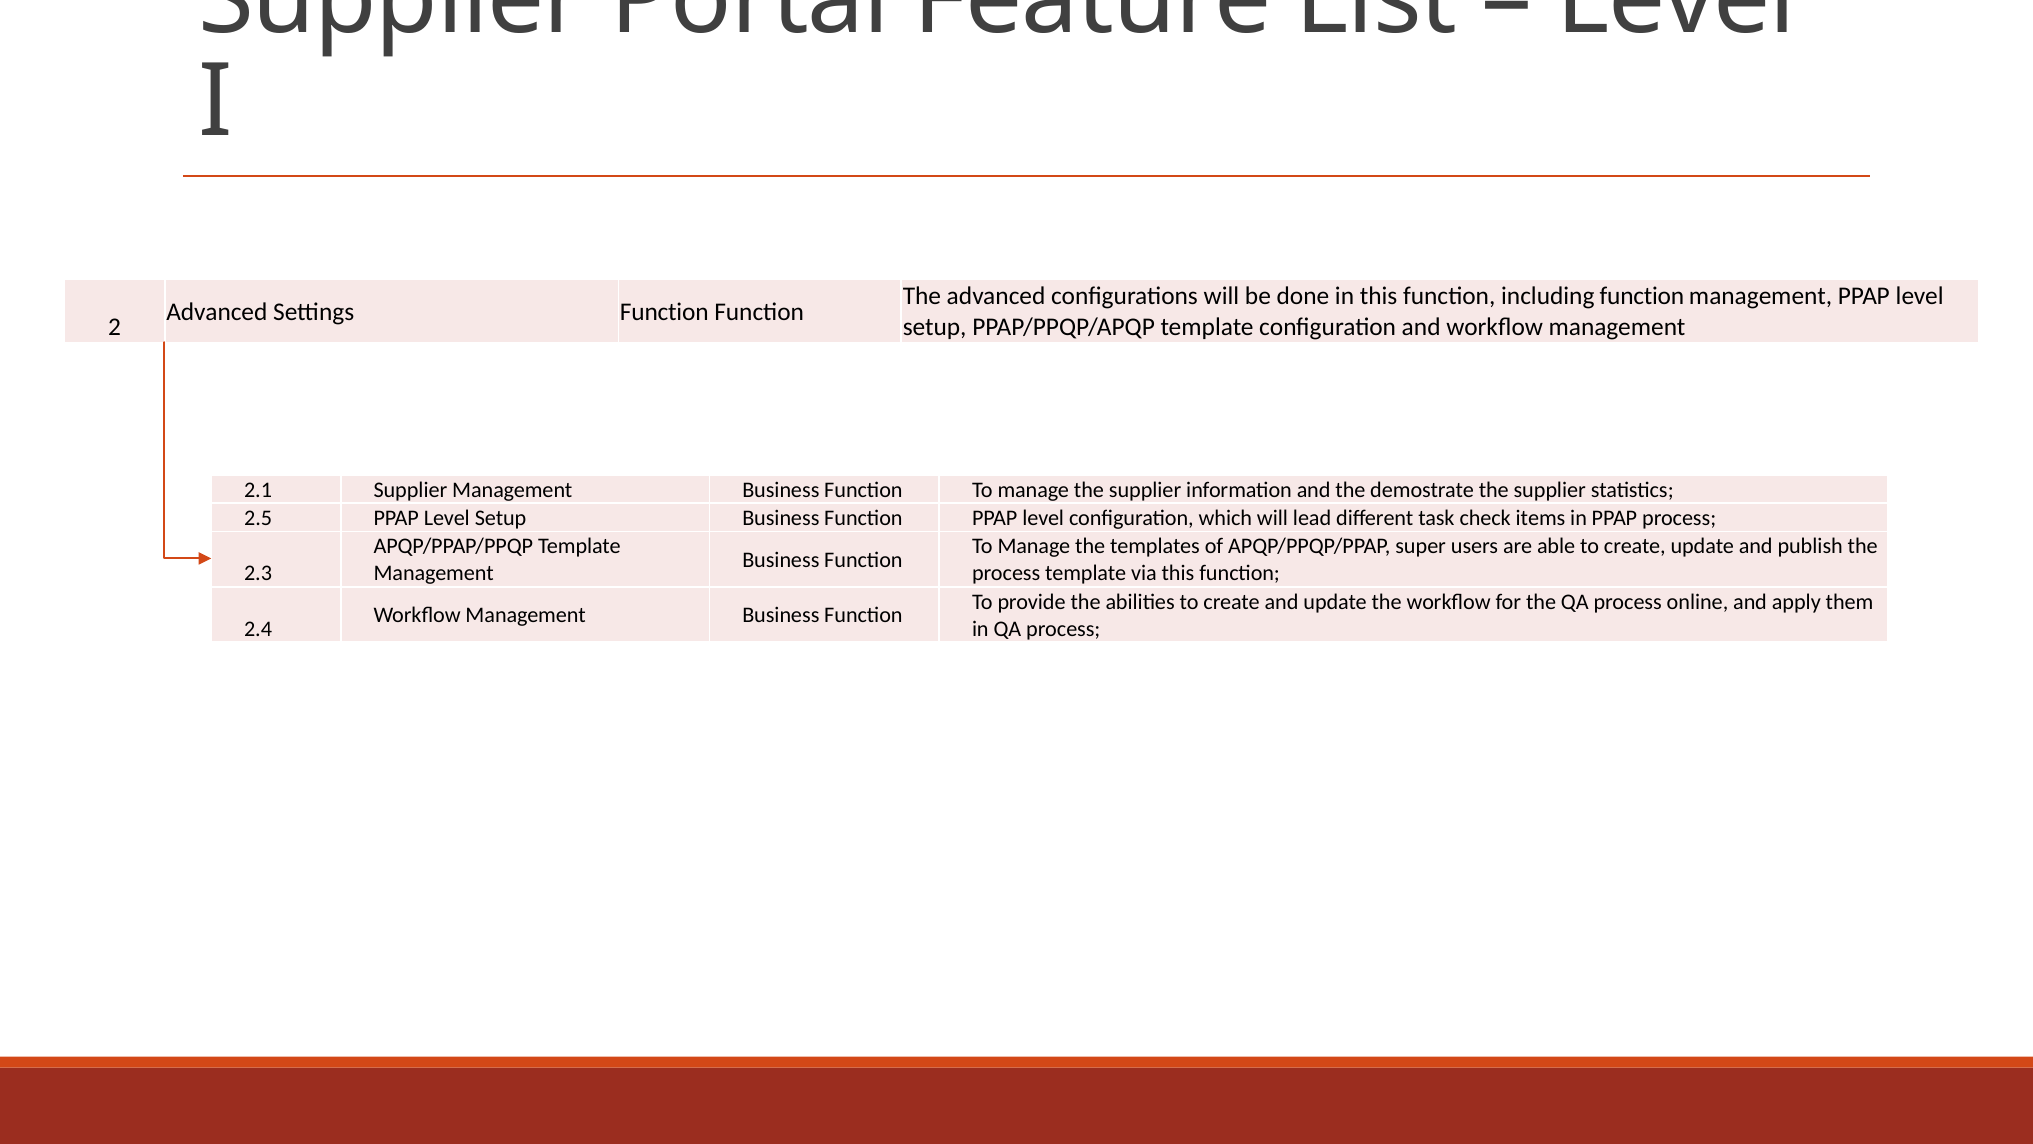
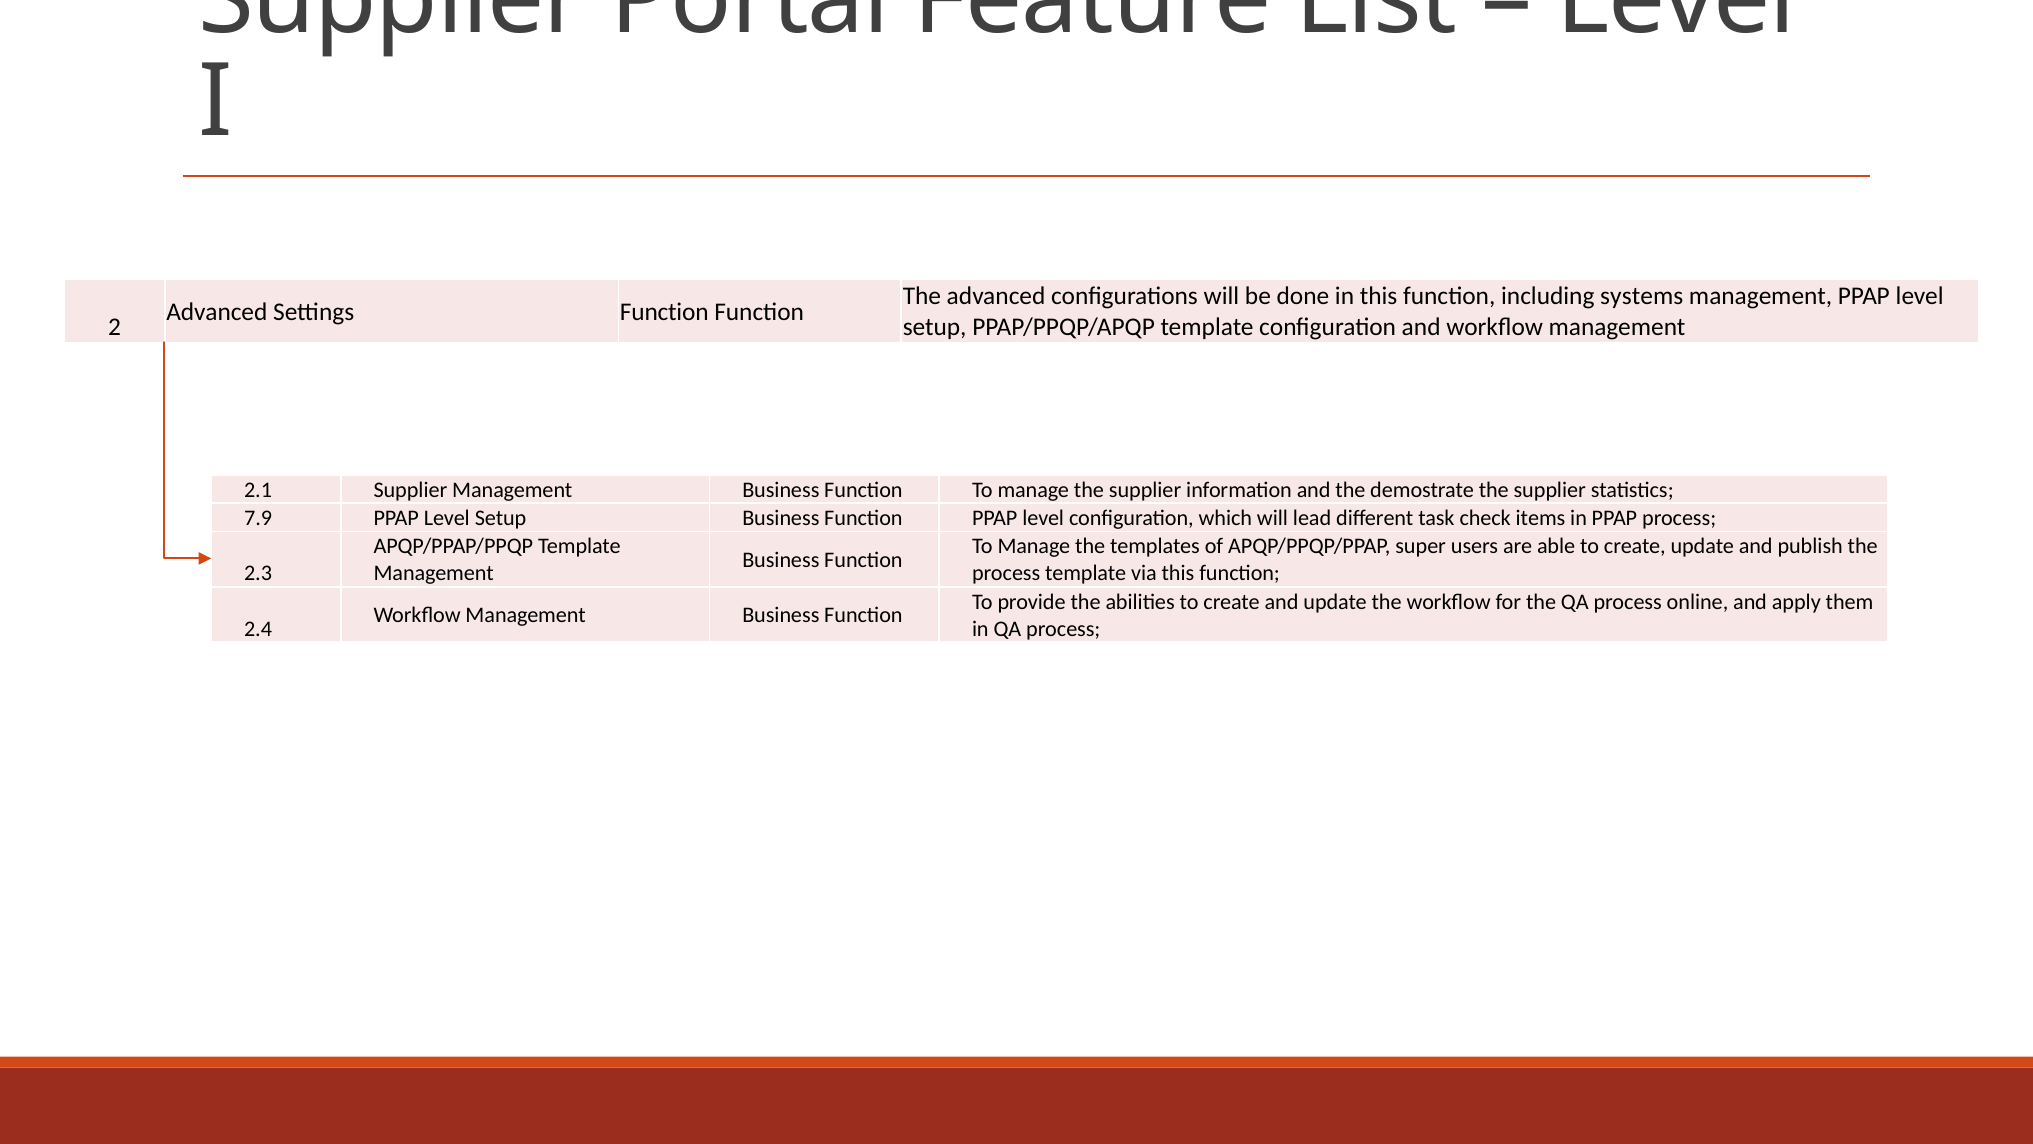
including function: function -> systems
2.5: 2.5 -> 7.9
